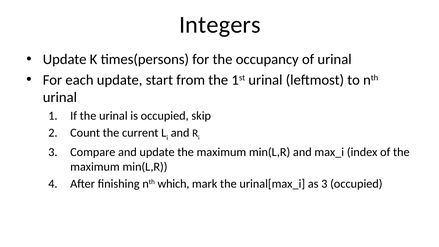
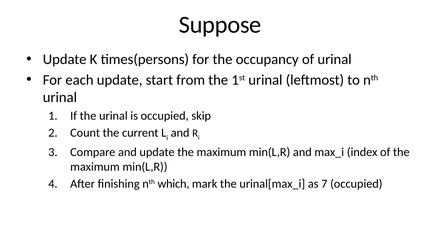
Integers: Integers -> Suppose
as 3: 3 -> 7
